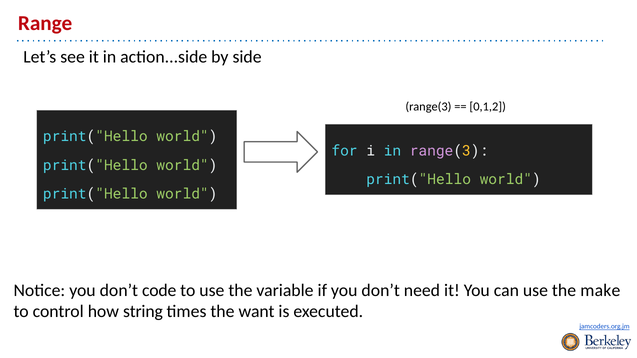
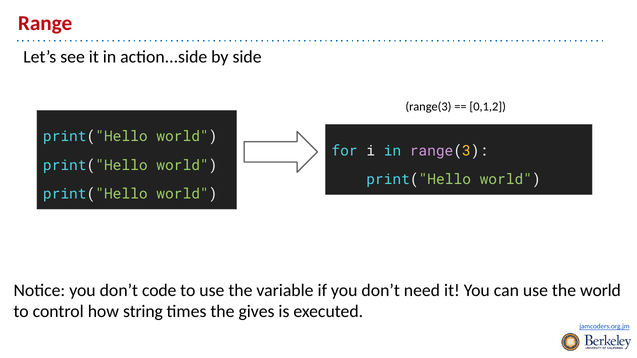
the make: make -> world
want: want -> gives
